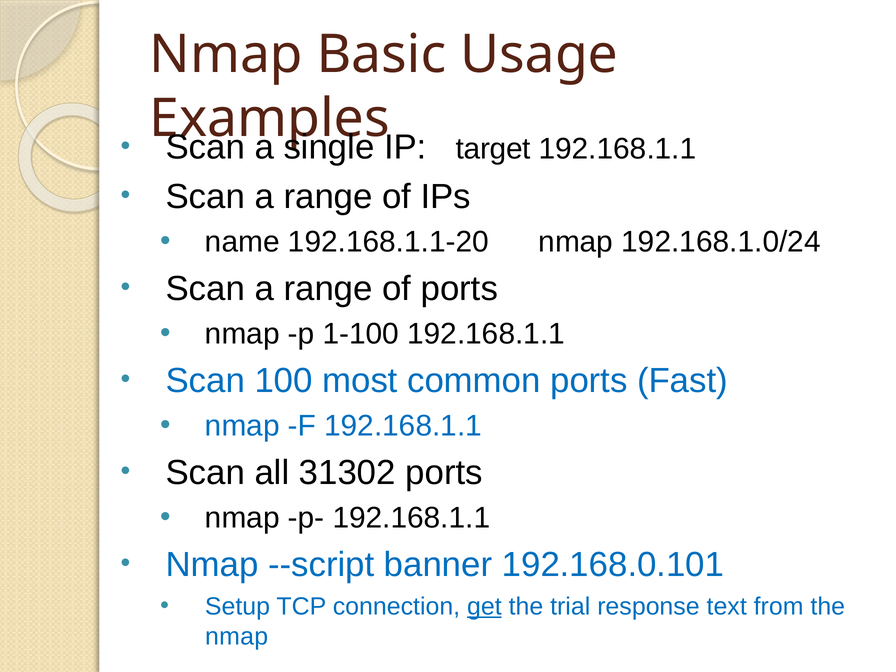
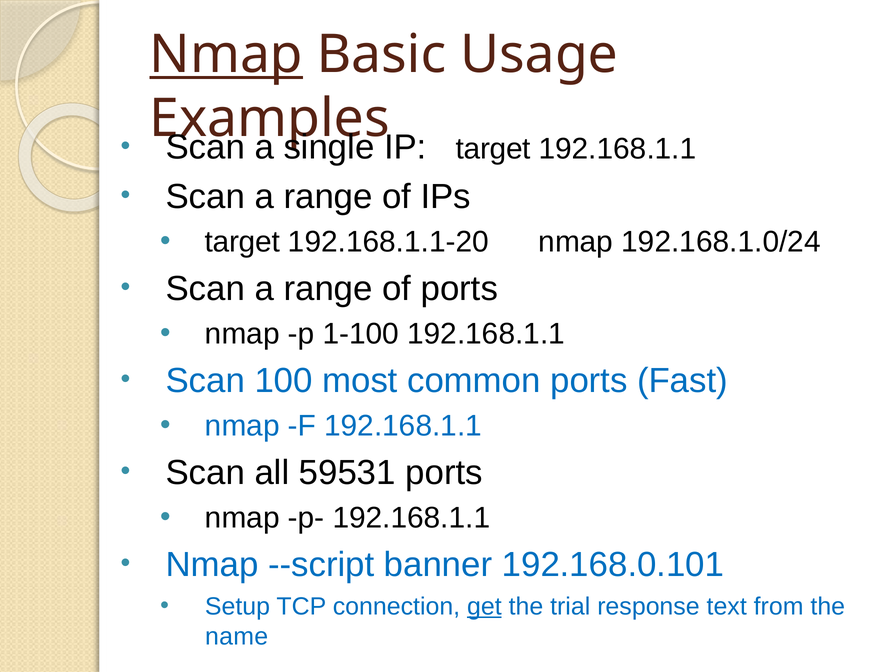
Nmap at (226, 55) underline: none -> present
name at (242, 242): name -> target
31302: 31302 -> 59531
nmap at (237, 637): nmap -> name
